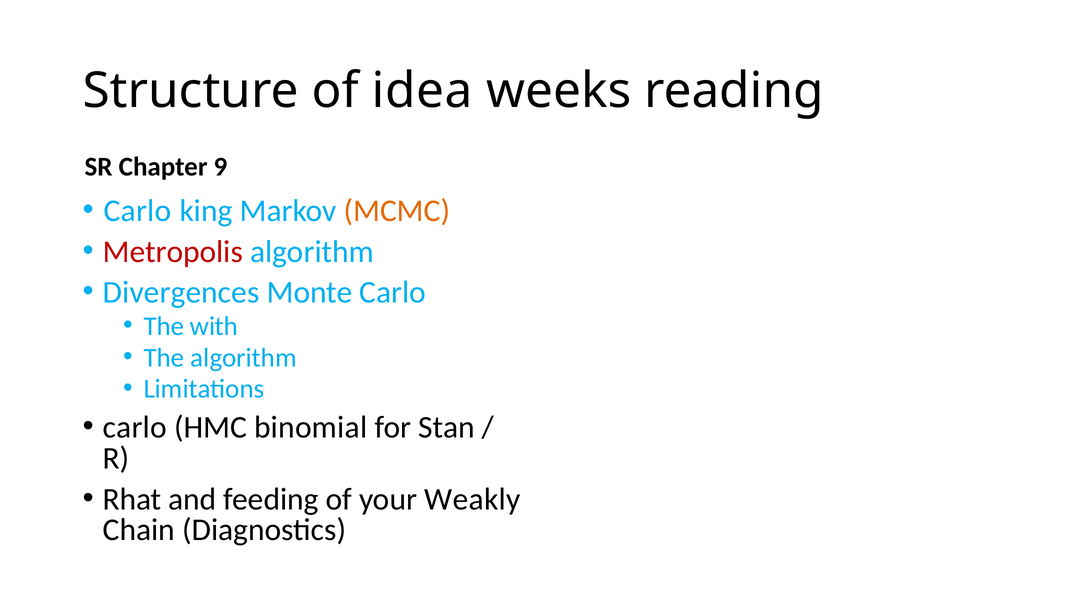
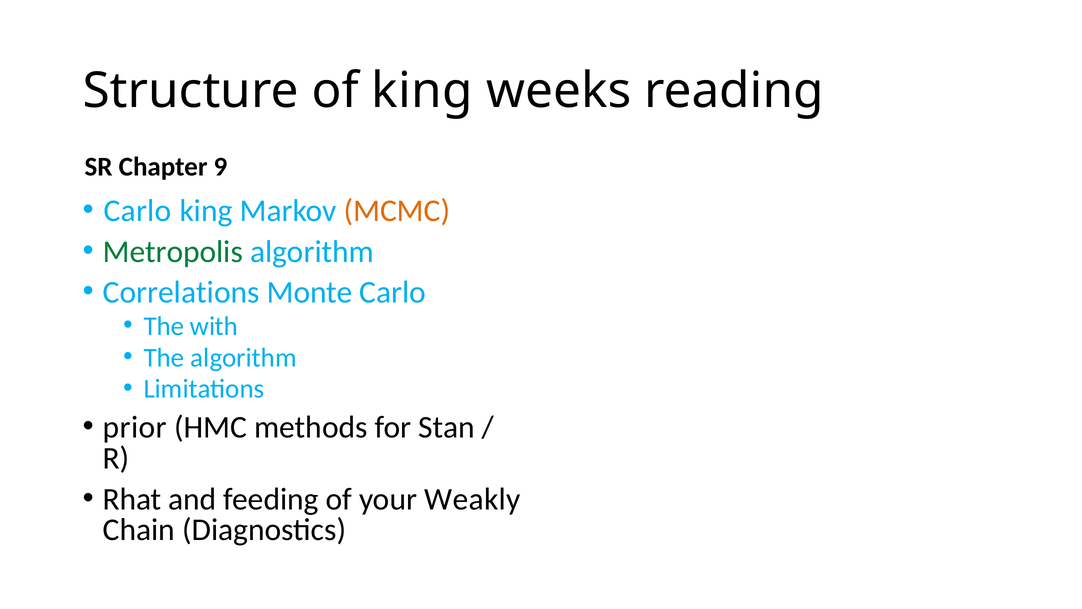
of idea: idea -> king
Metropolis colour: red -> green
Divergences: Divergences -> Correlations
carlo at (135, 427): carlo -> prior
binomial: binomial -> methods
